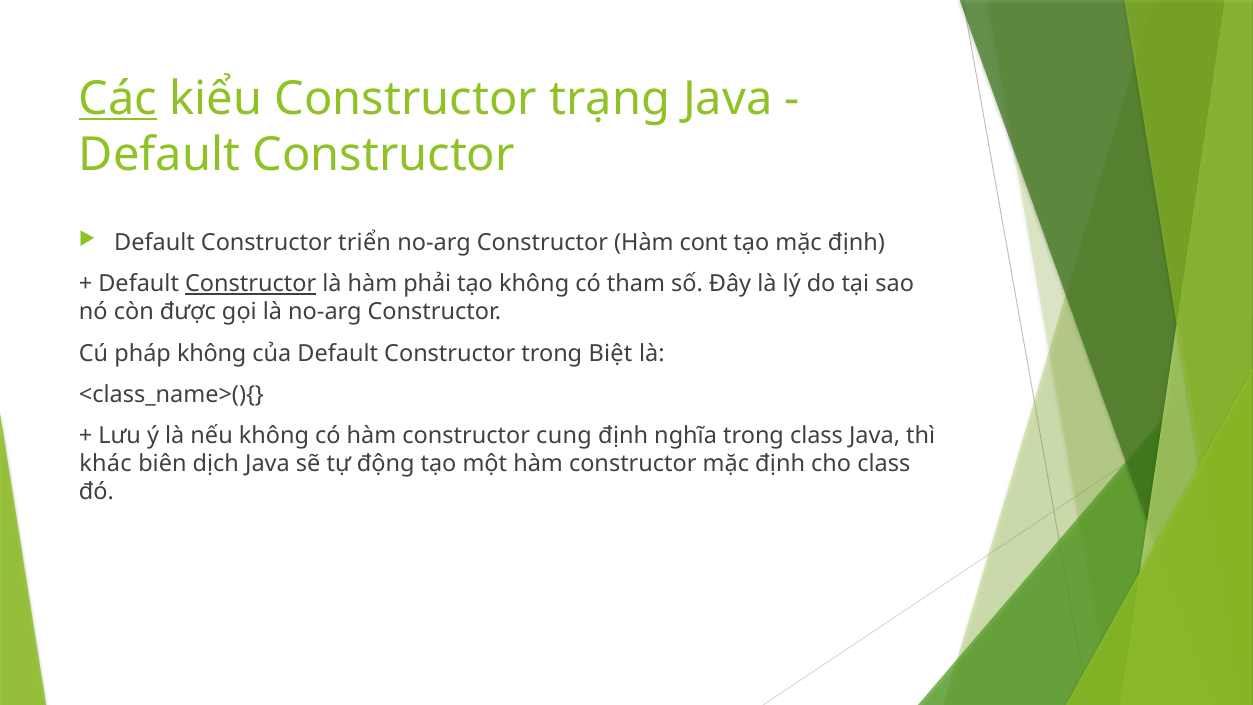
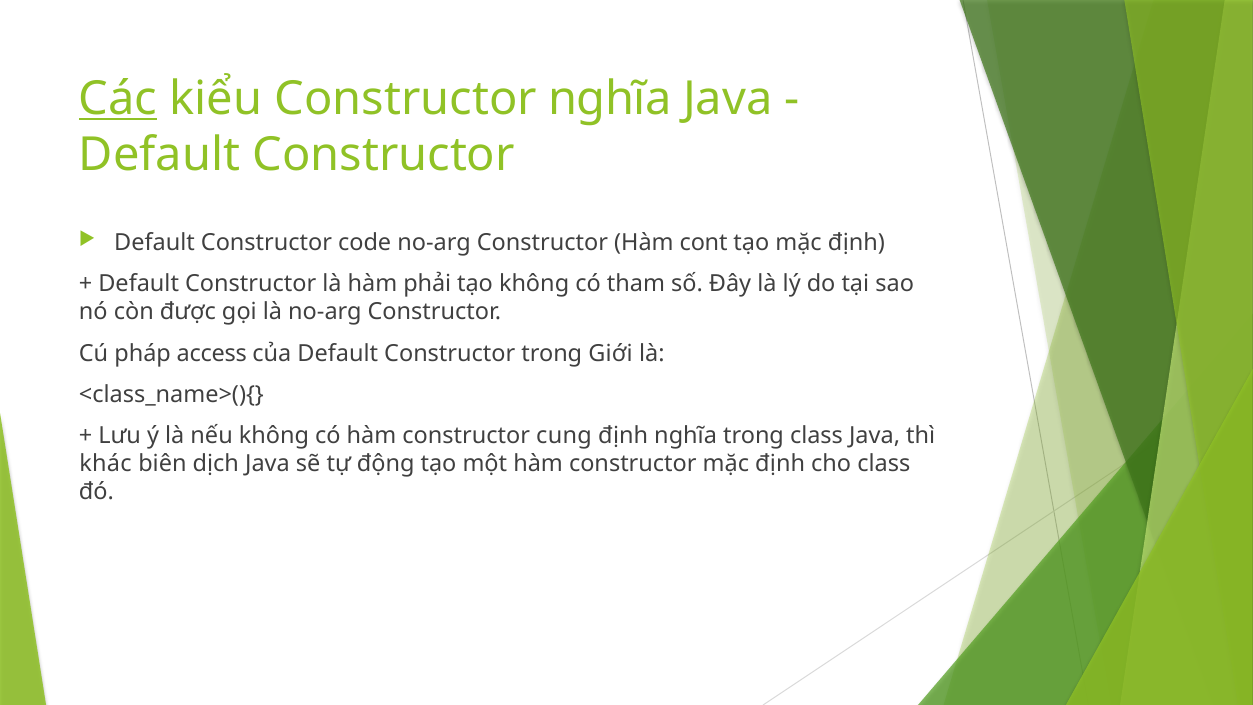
Constructor trạng: trạng -> nghĩa
triển: triển -> code
Constructor at (251, 284) underline: present -> none
pháp không: không -> access
Biệt: Biệt -> Giới
